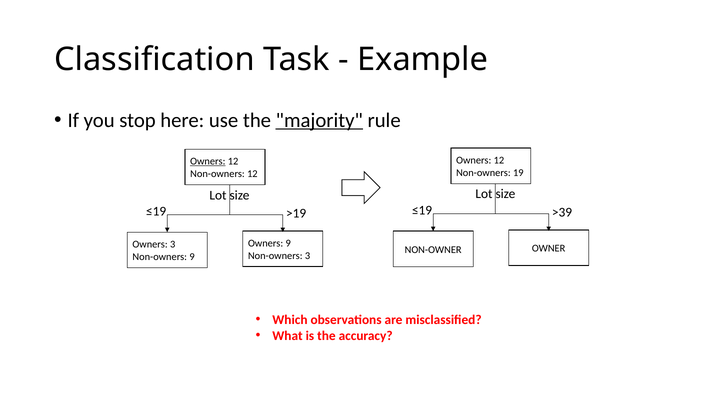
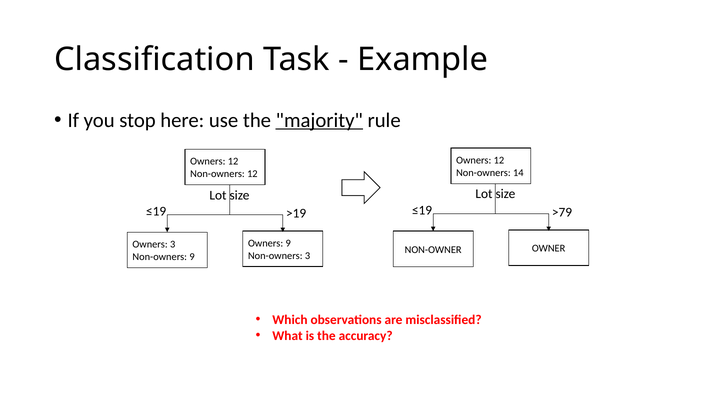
Owners at (208, 161) underline: present -> none
19: 19 -> 14
>39: >39 -> >79
